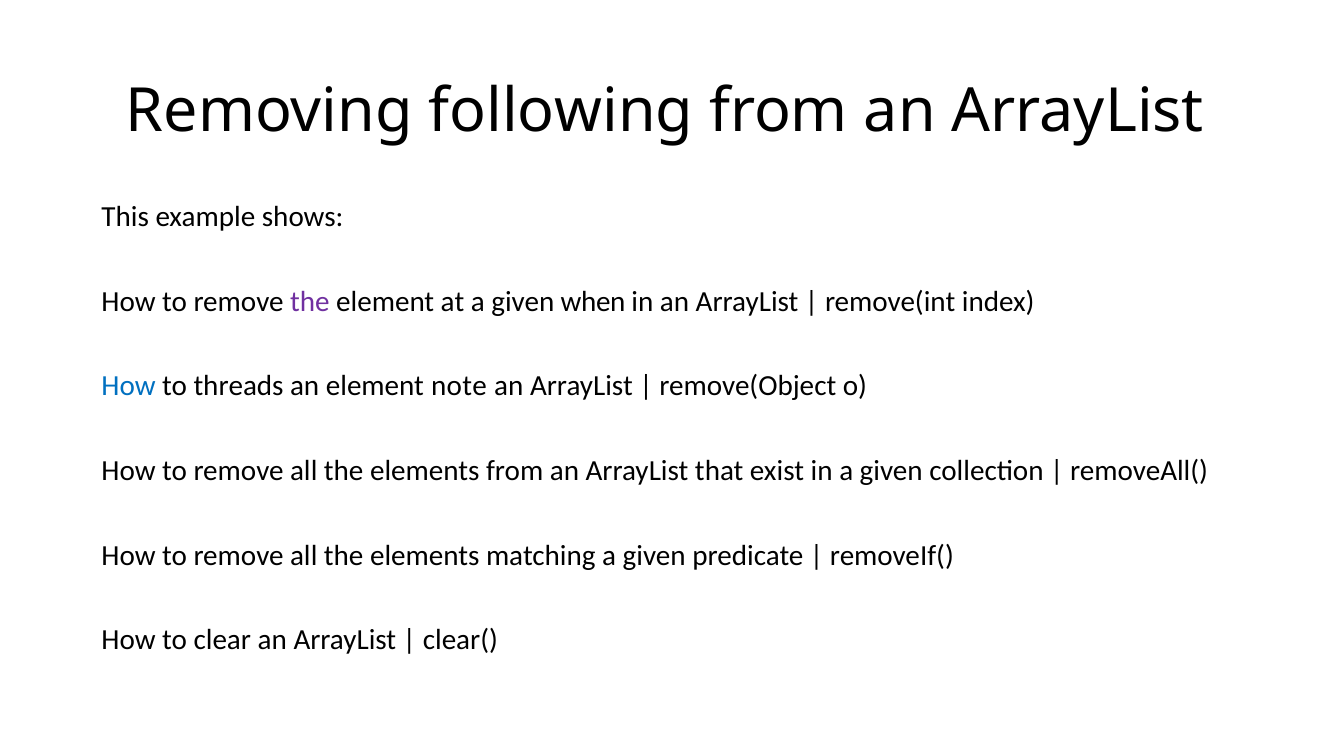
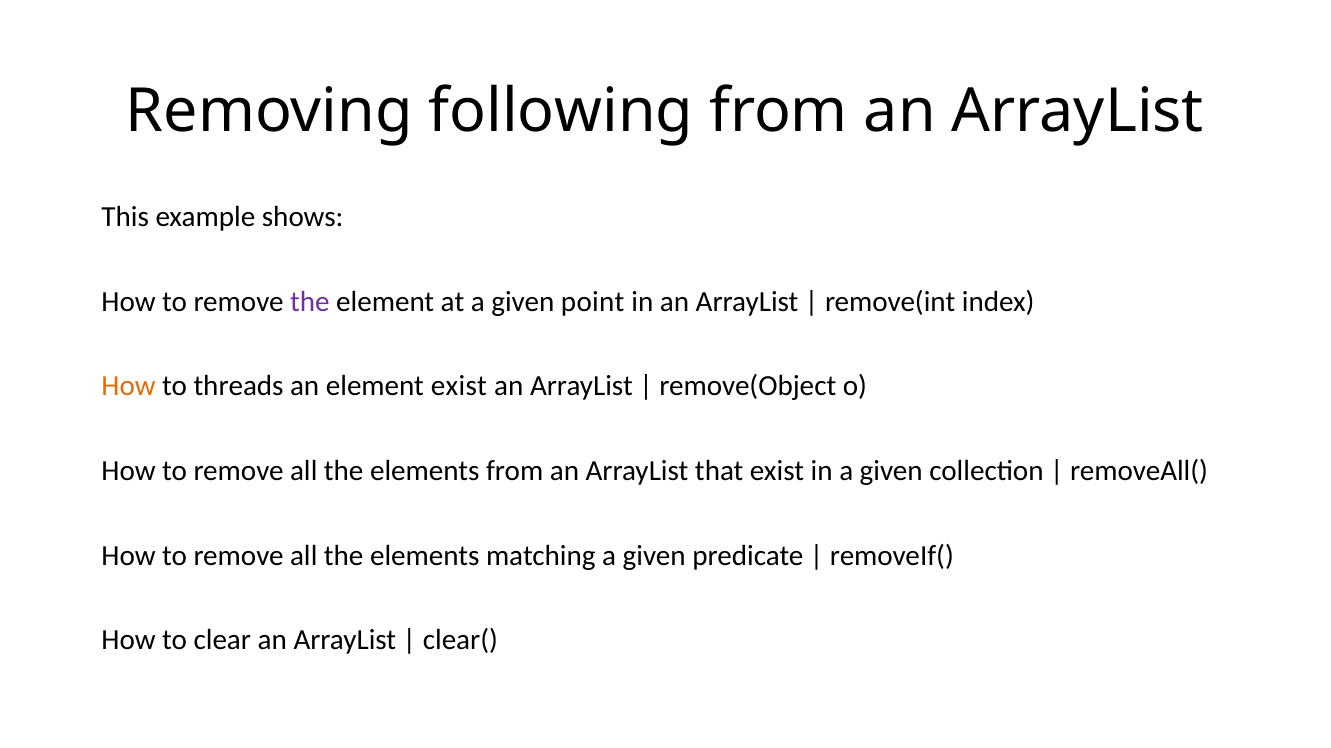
when: when -> point
How at (129, 387) colour: blue -> orange
element note: note -> exist
